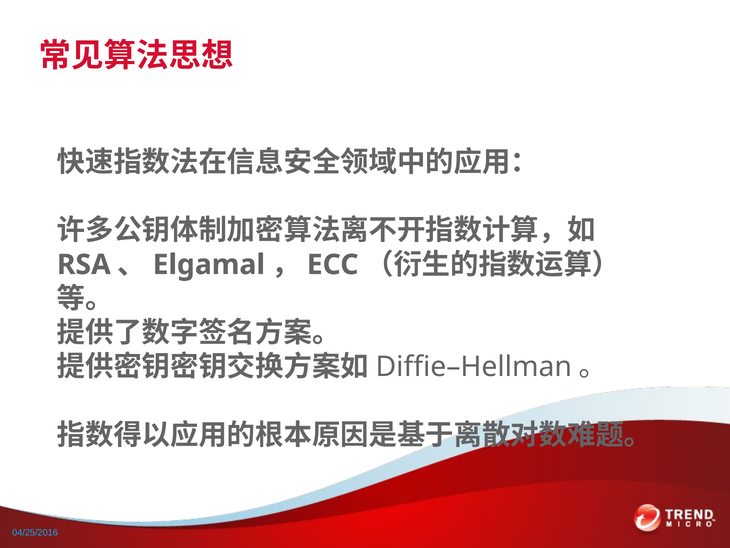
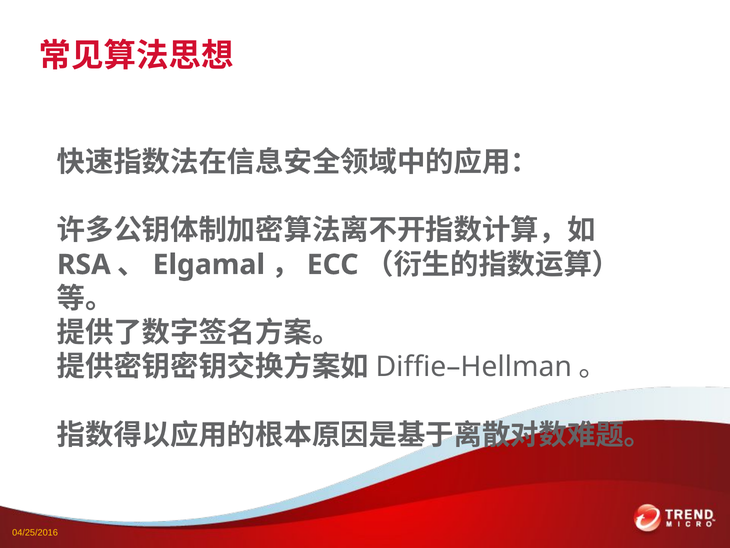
04/25/2016 colour: light blue -> yellow
